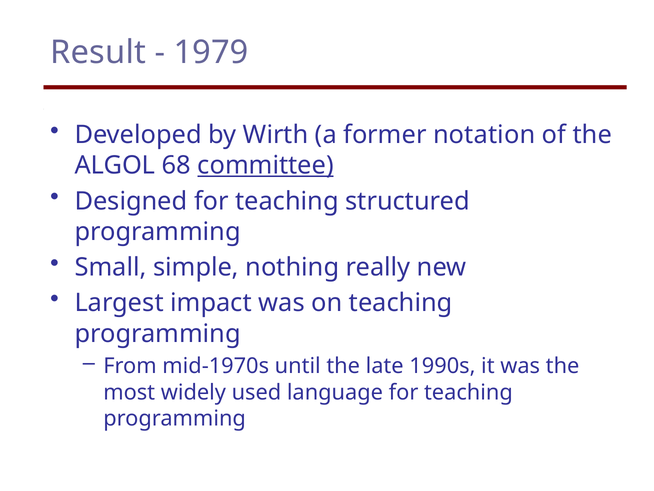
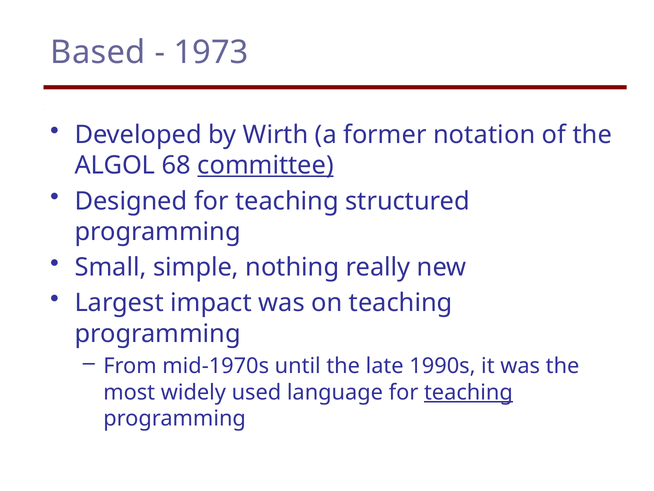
Result: Result -> Based
1979: 1979 -> 1973
teaching at (468, 392) underline: none -> present
